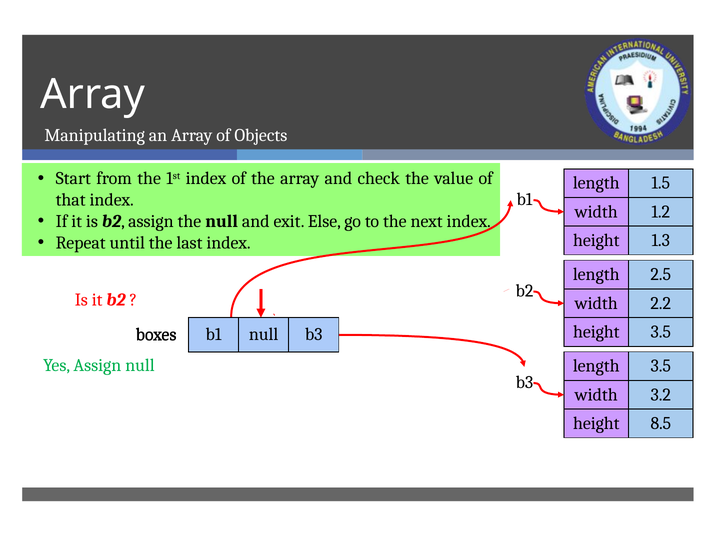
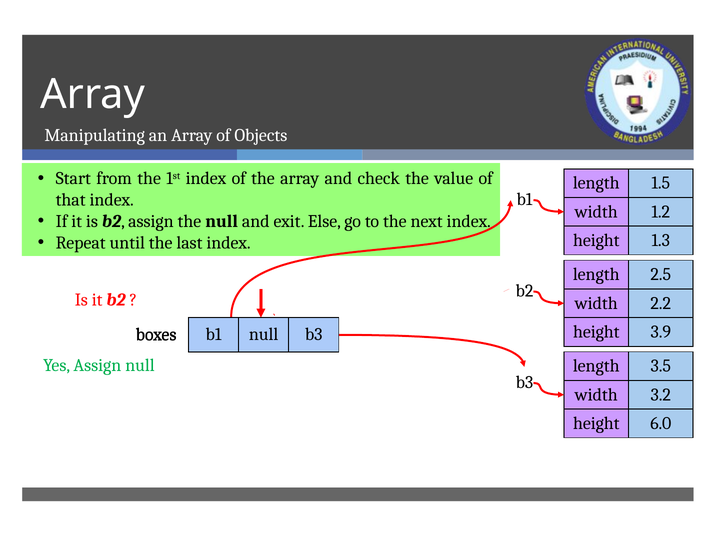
height 3.5: 3.5 -> 3.9
8.5: 8.5 -> 6.0
